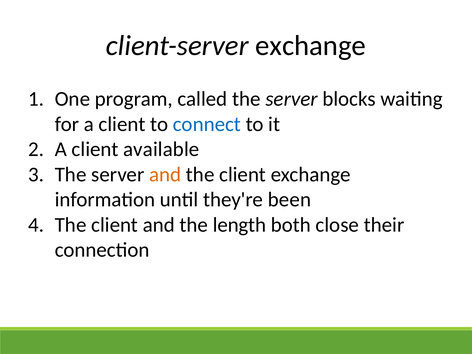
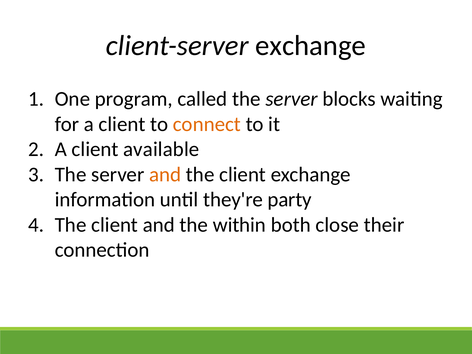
connect colour: blue -> orange
been: been -> party
length: length -> within
